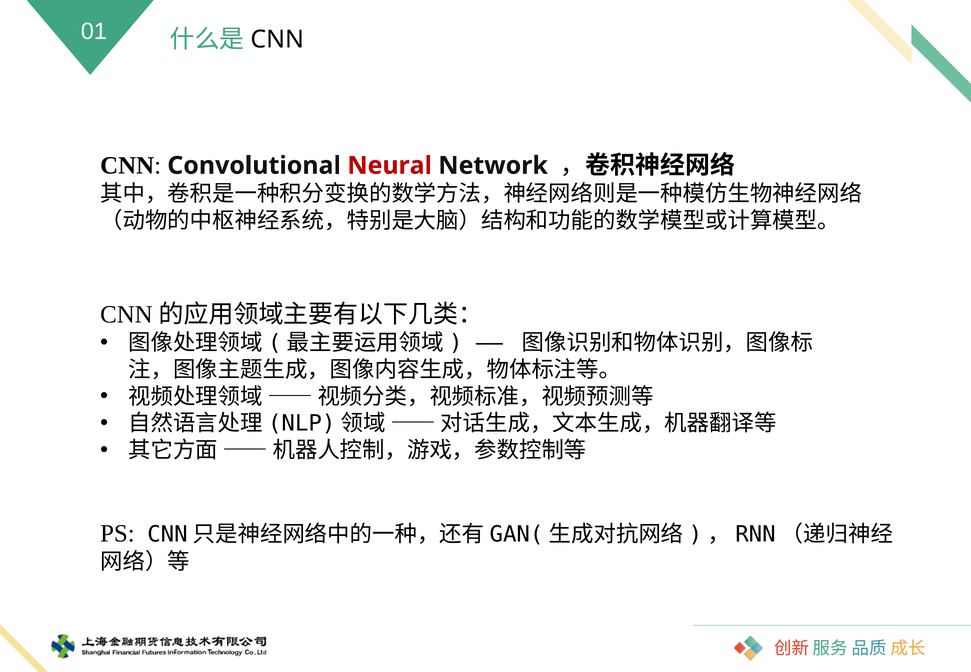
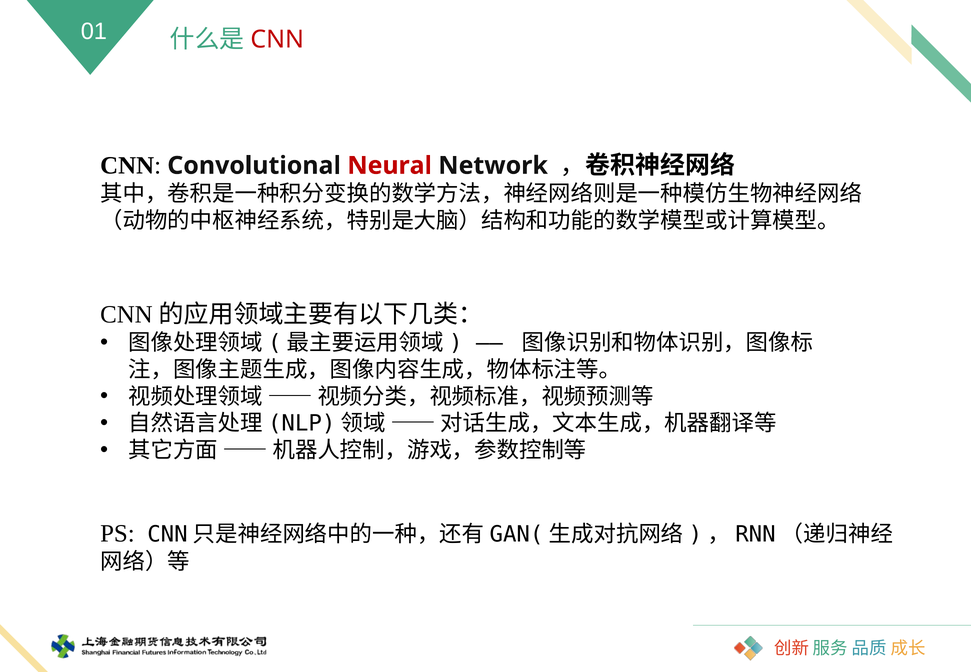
CNN at (277, 40) colour: black -> red
